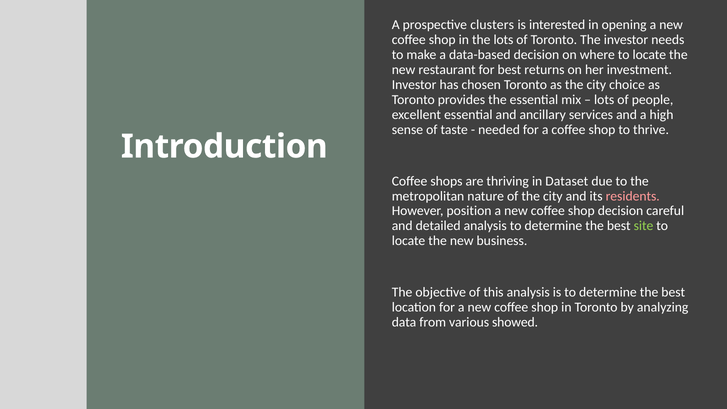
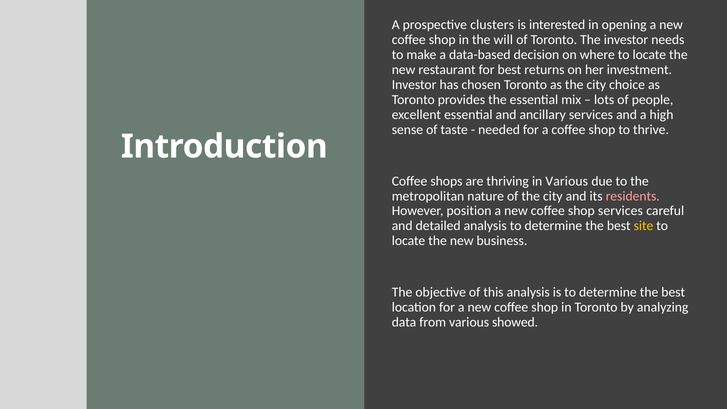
the lots: lots -> will
in Dataset: Dataset -> Various
shop decision: decision -> services
site colour: light green -> yellow
